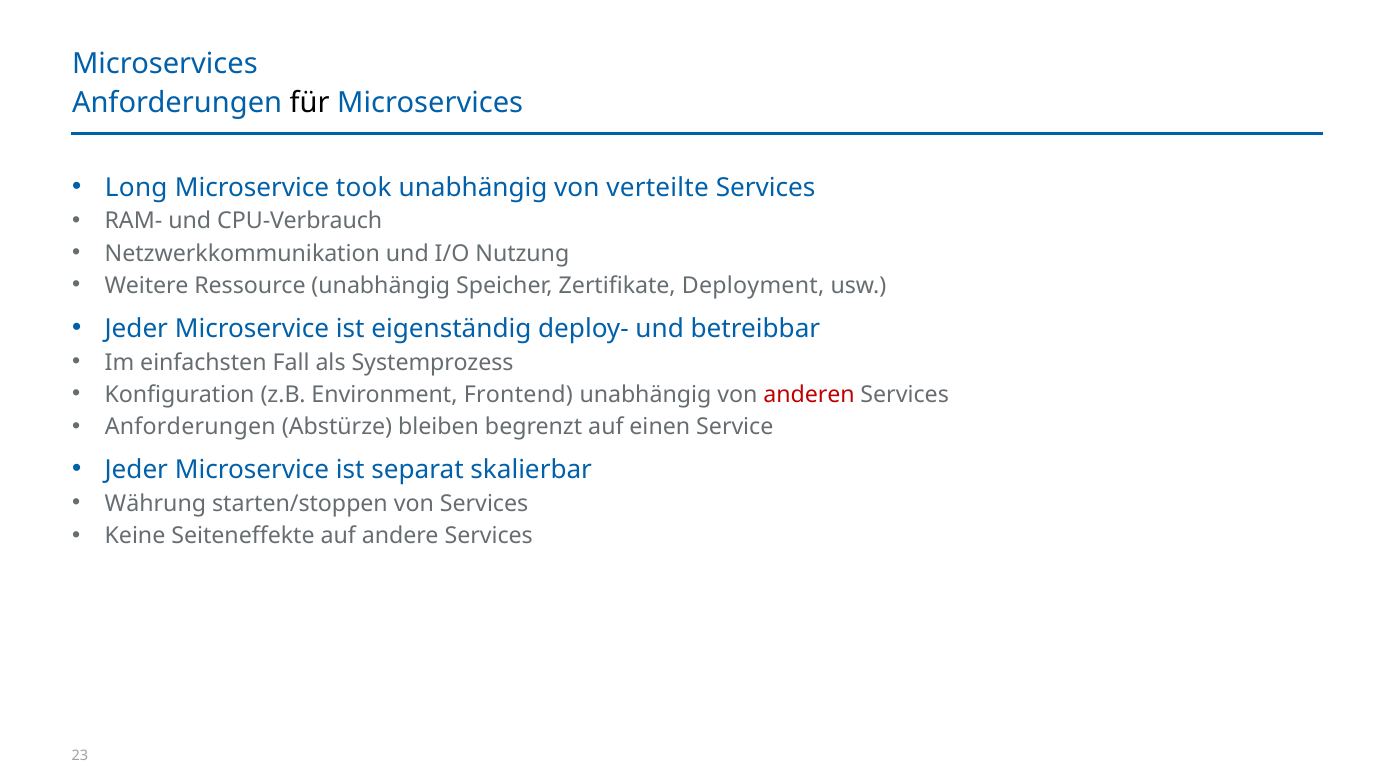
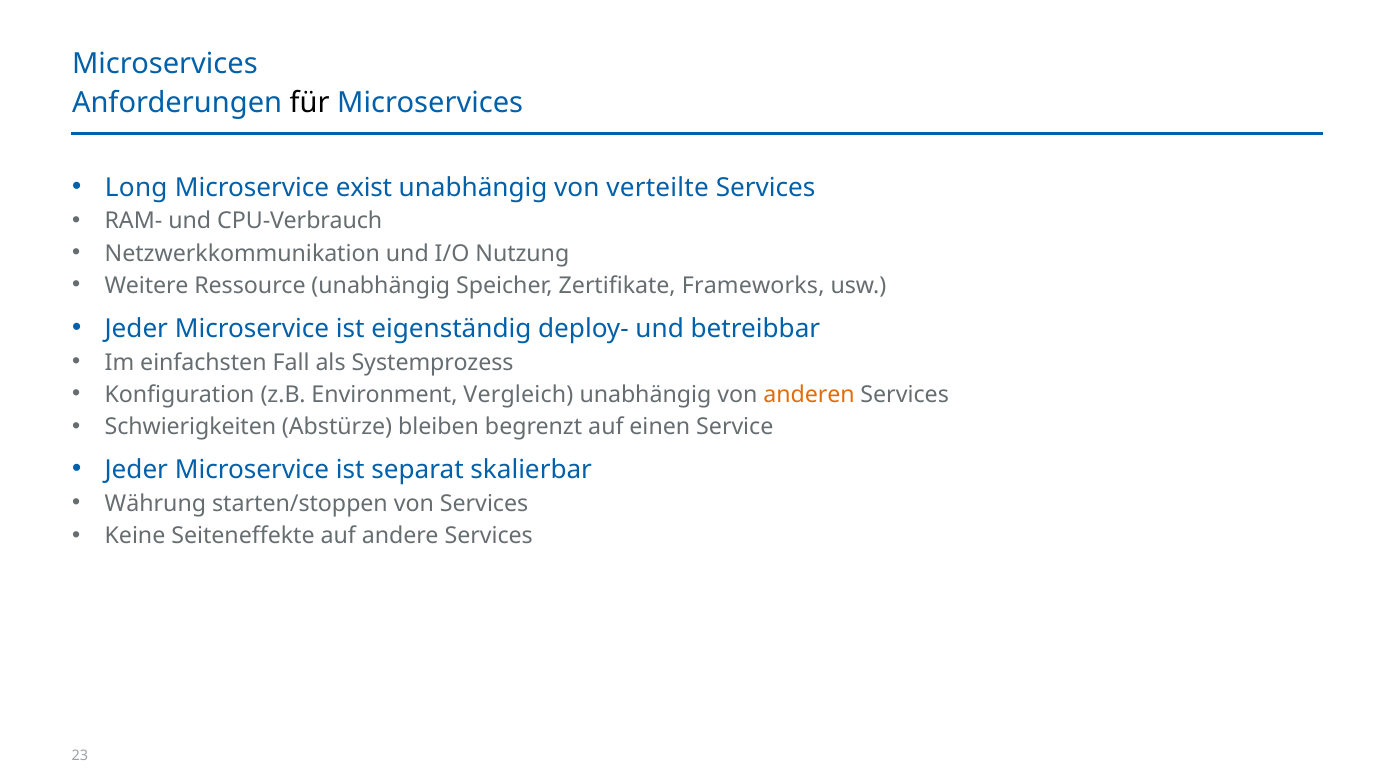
took: took -> exist
Deployment: Deployment -> Frameworks
Frontend: Frontend -> Vergleich
anderen colour: red -> orange
Anforderungen at (190, 427): Anforderungen -> Schwierigkeiten
